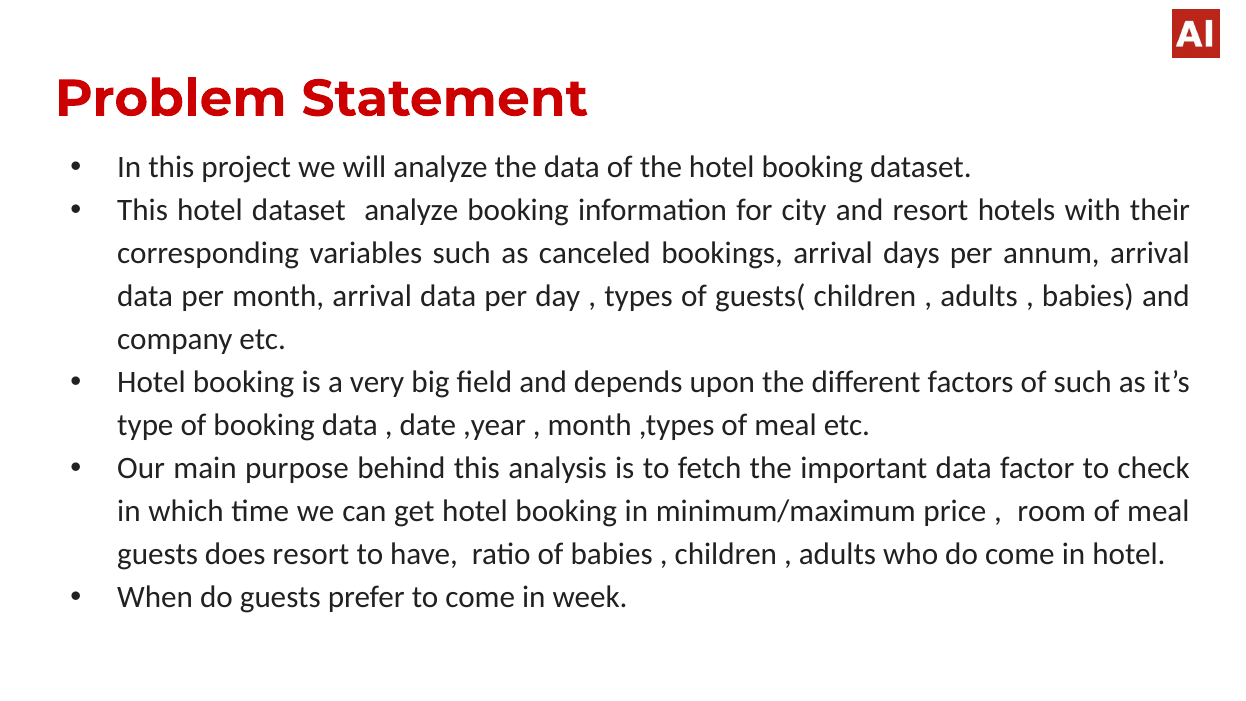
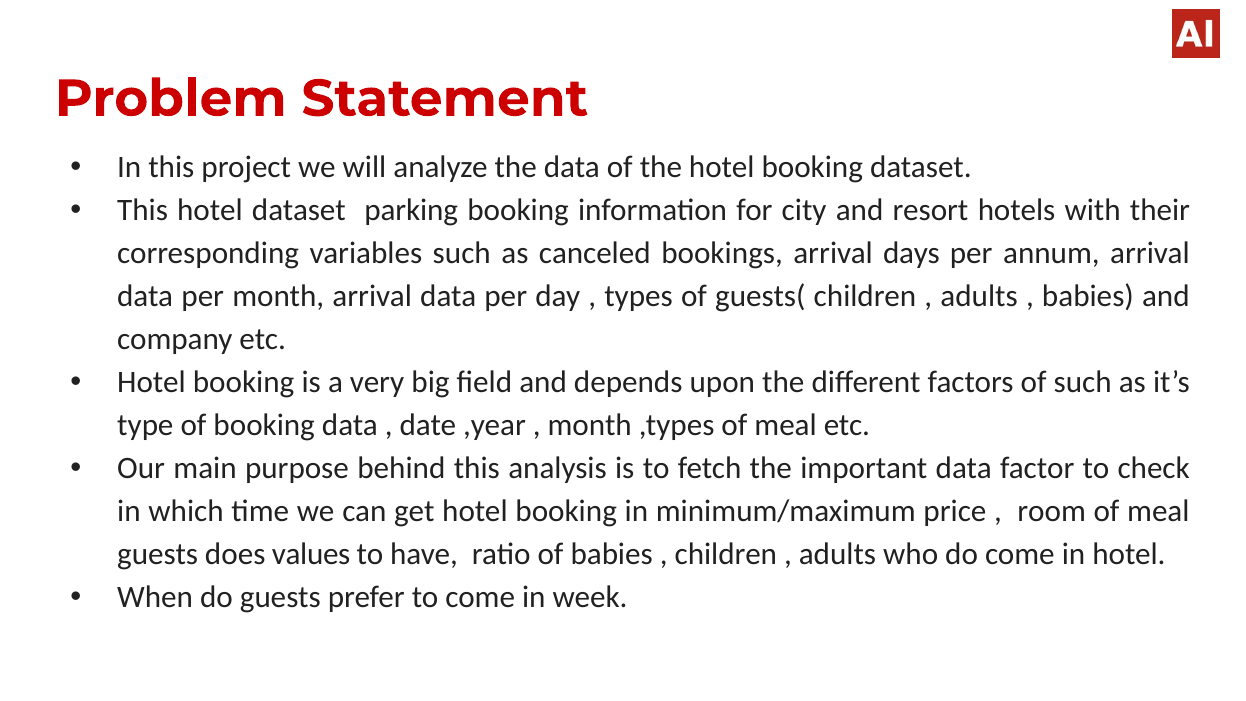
dataset analyze: analyze -> parking
does resort: resort -> values
